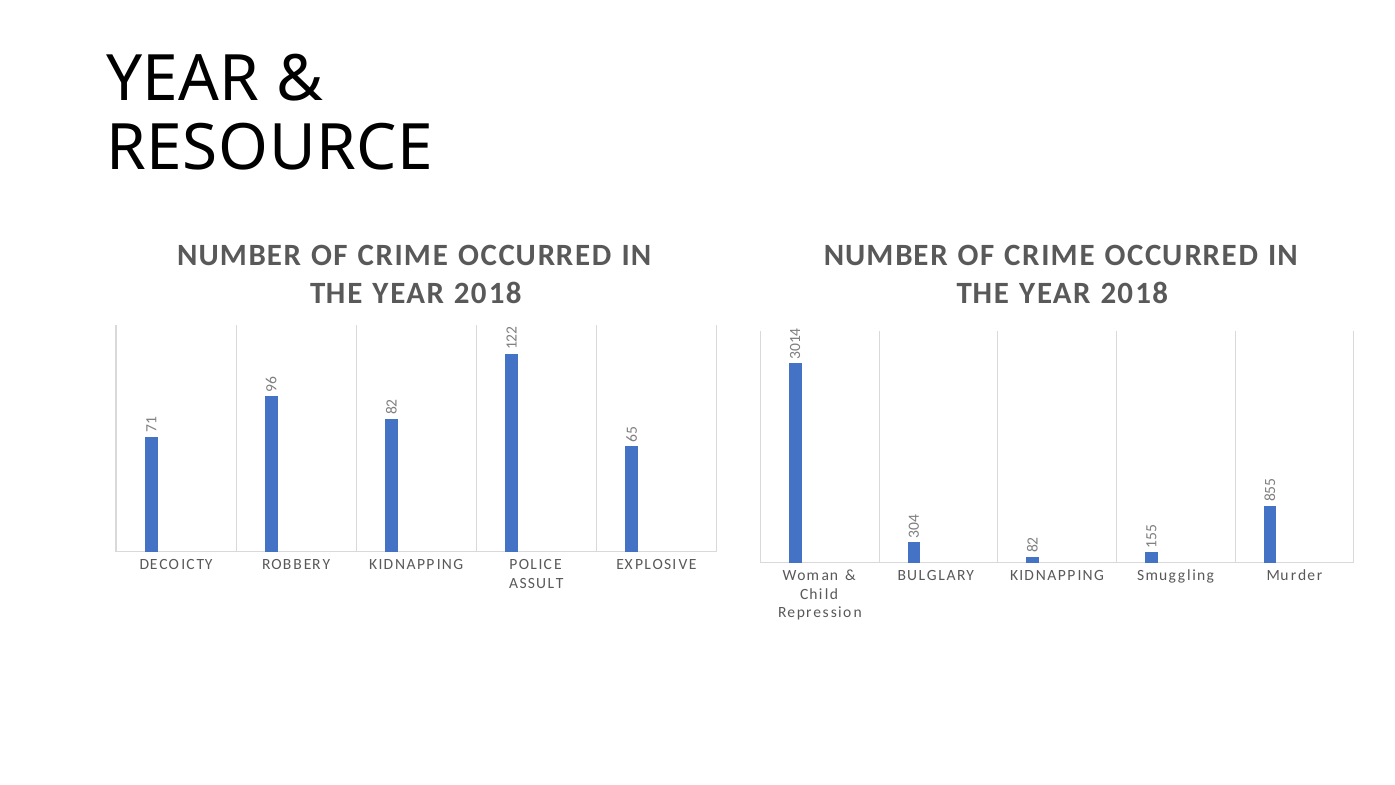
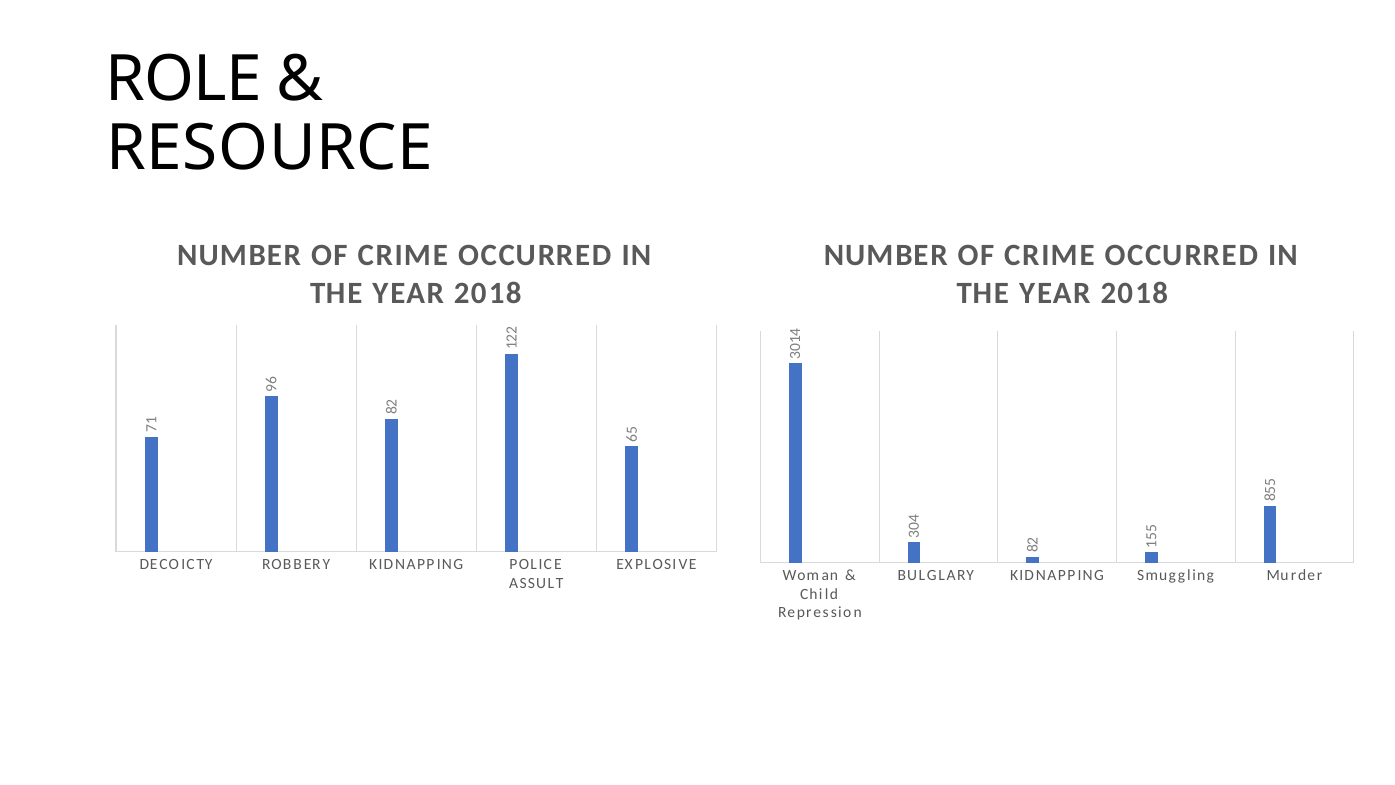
YEAR at (183, 79): YEAR -> ROLE
